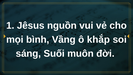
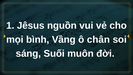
khắp: khắp -> chân
